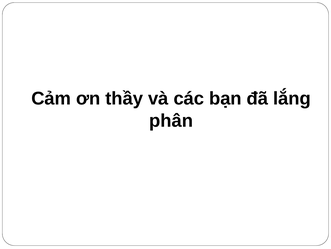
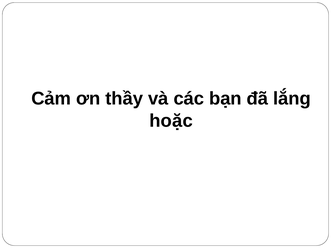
phân: phân -> hoặc
